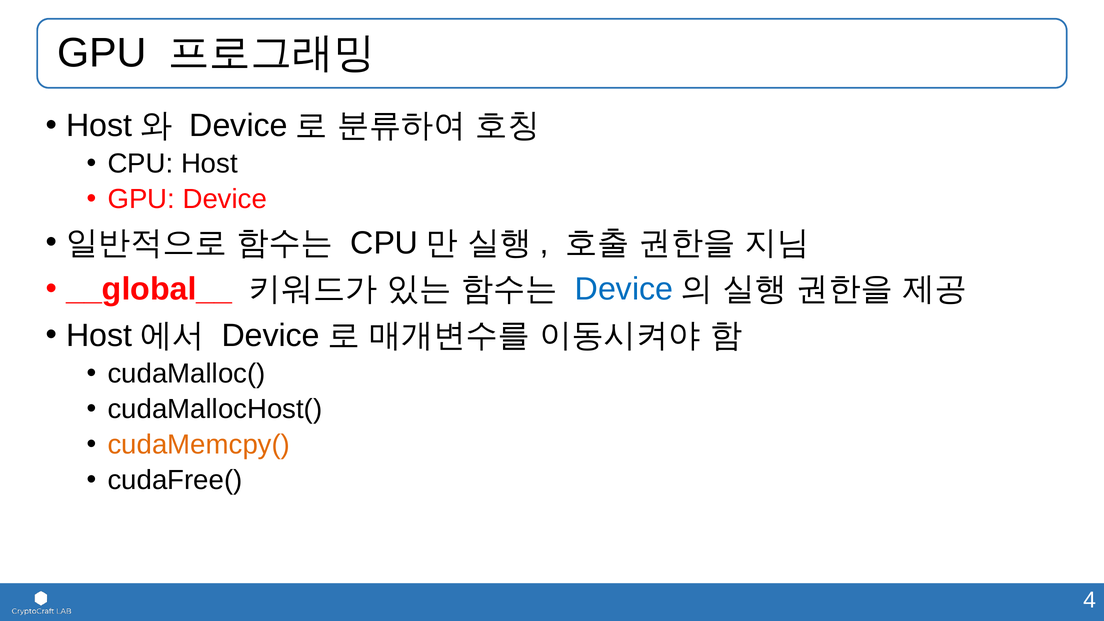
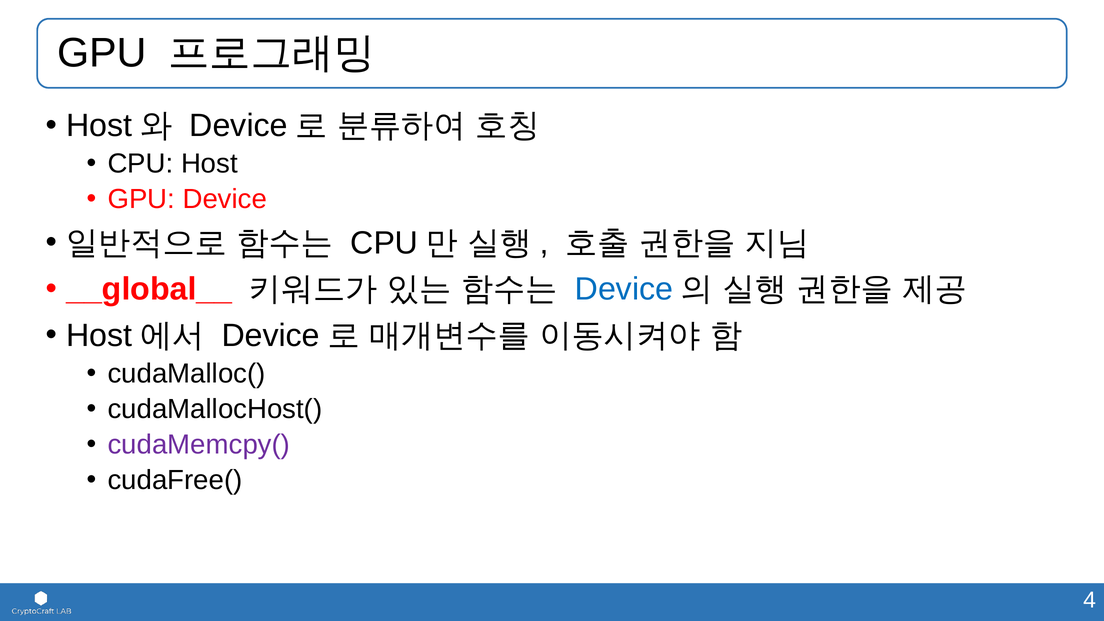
cudaMemcpy( colour: orange -> purple
